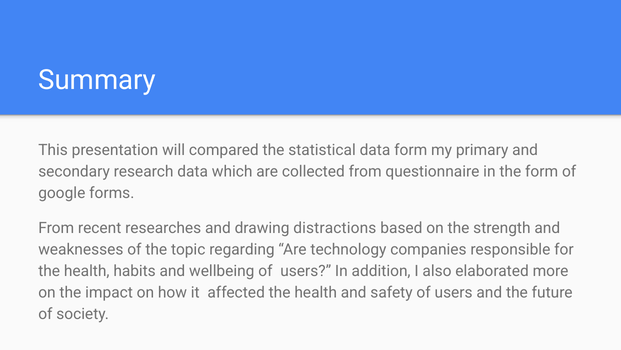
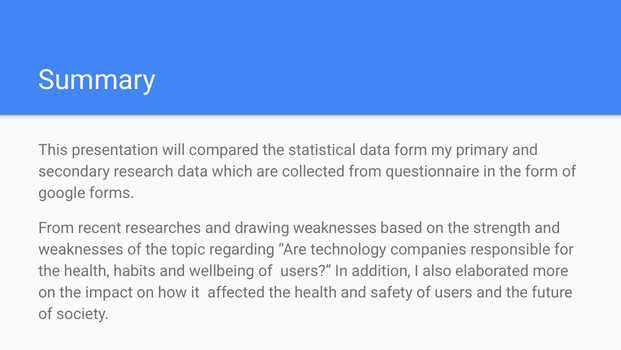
drawing distractions: distractions -> weaknesses
